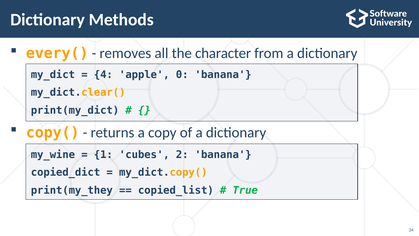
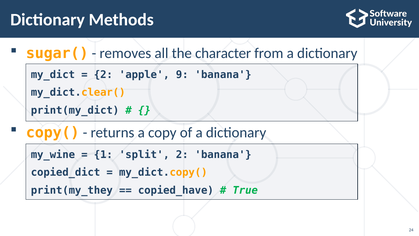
every(: every( -> sugar(
4 at (103, 74): 4 -> 2
0: 0 -> 9
cubes: cubes -> split
copied_list: copied_list -> copied_have
